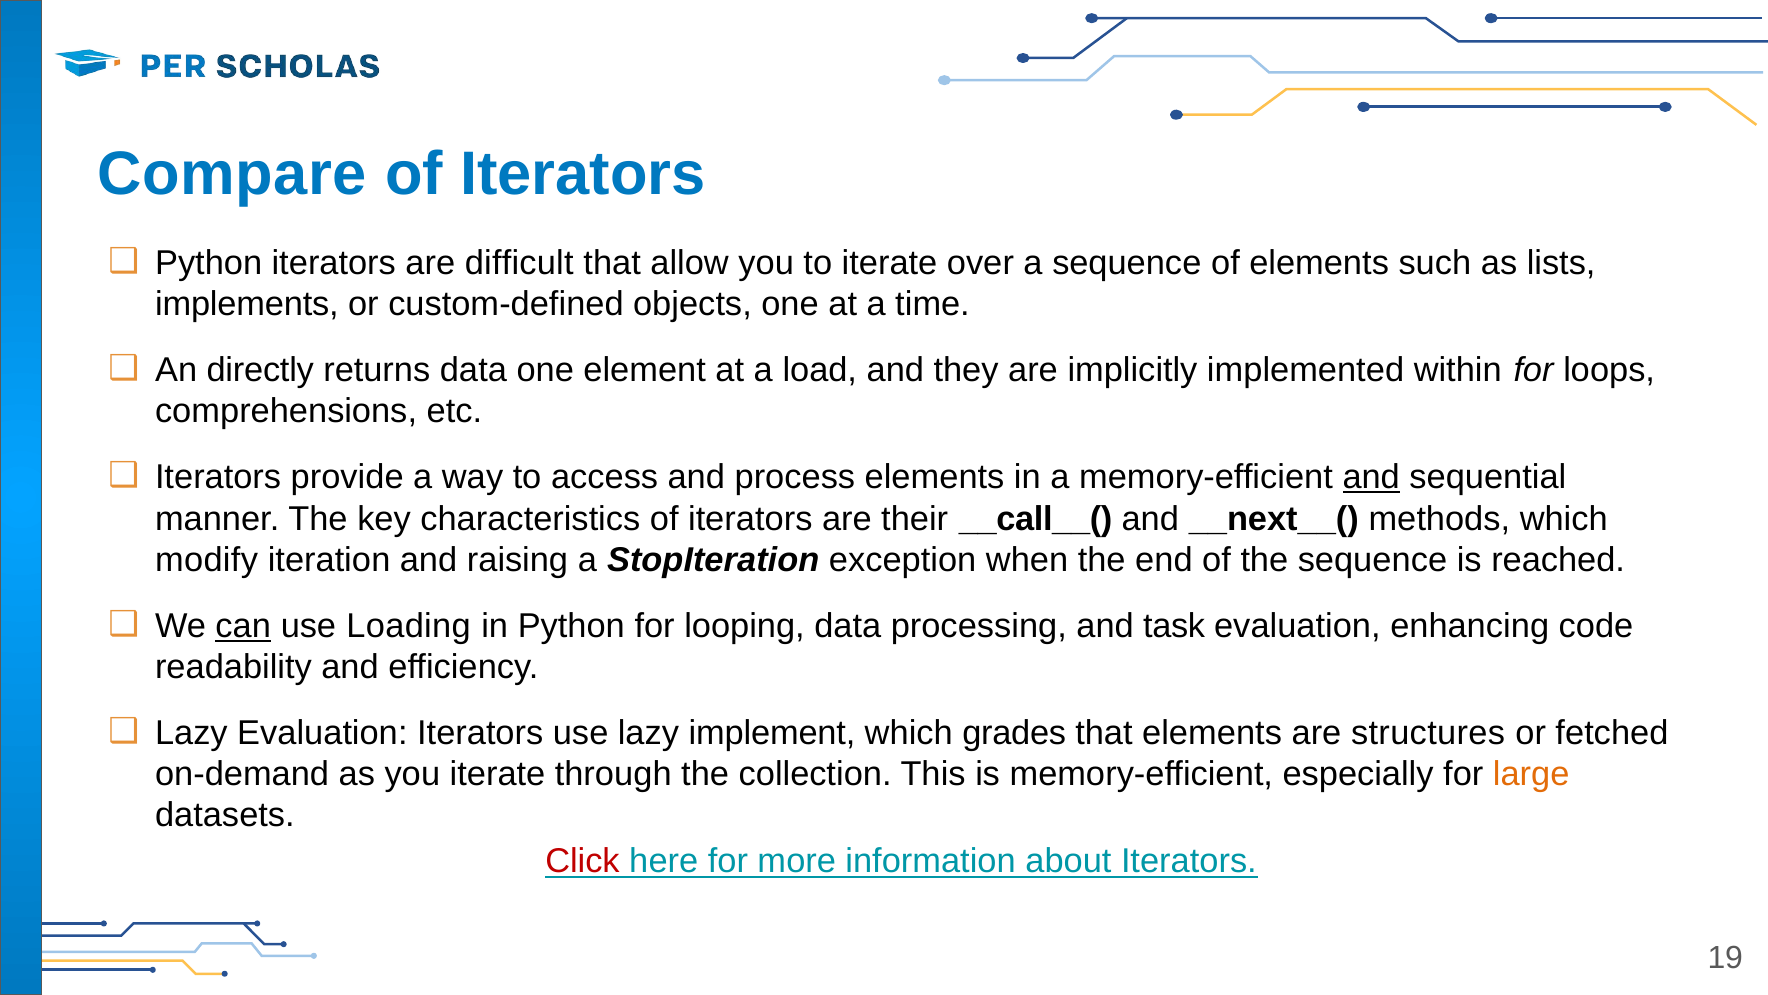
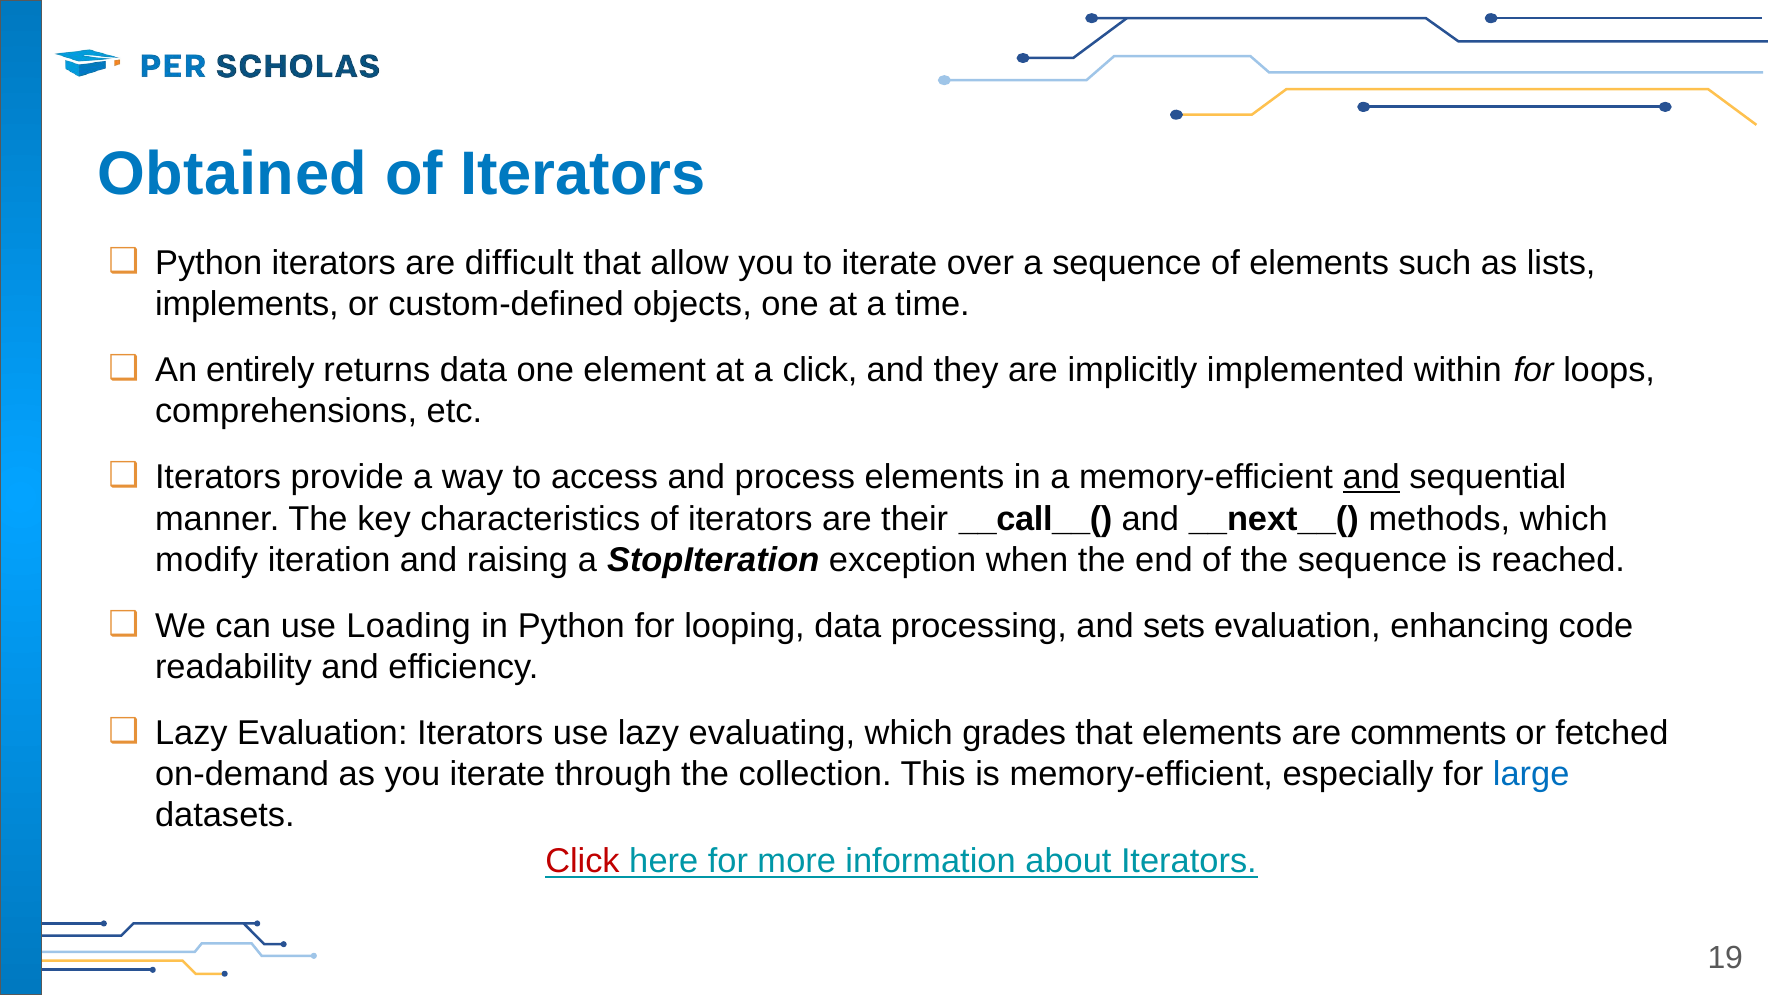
Compare: Compare -> Obtained
directly: directly -> entirely
a load: load -> click
can underline: present -> none
task: task -> sets
implement: implement -> evaluating
structures: structures -> comments
large colour: orange -> blue
